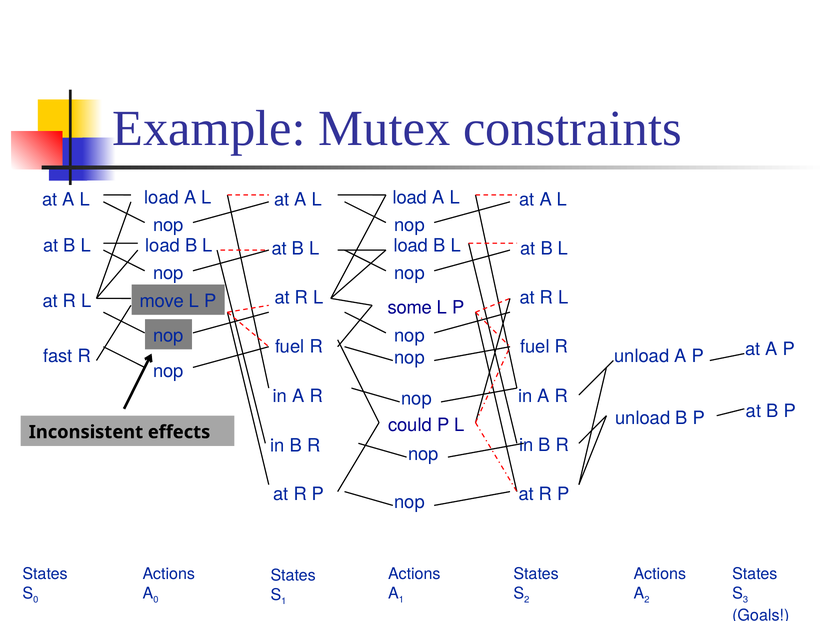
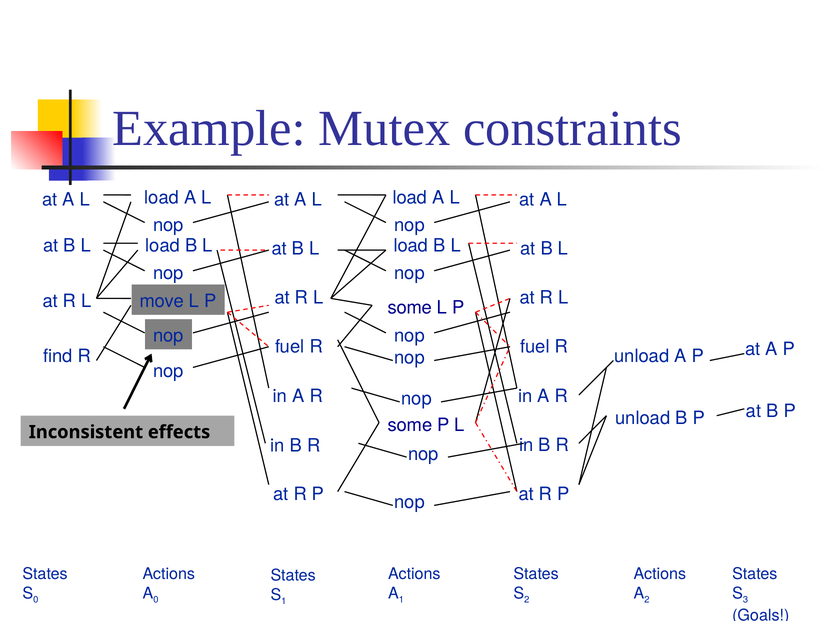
fast: fast -> find
could at (410, 425): could -> some
